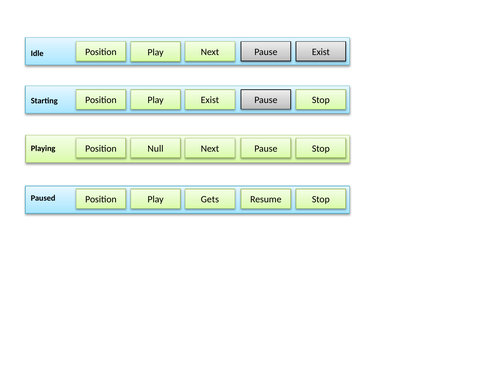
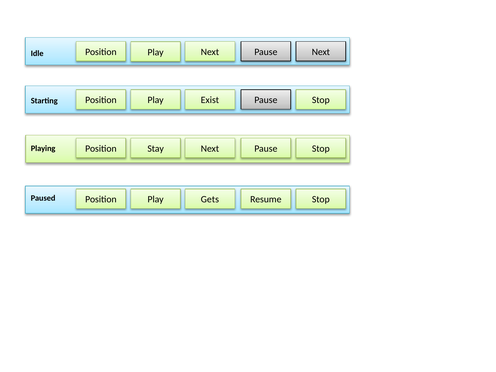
Exist at (321, 52): Exist -> Next
Null: Null -> Stay
